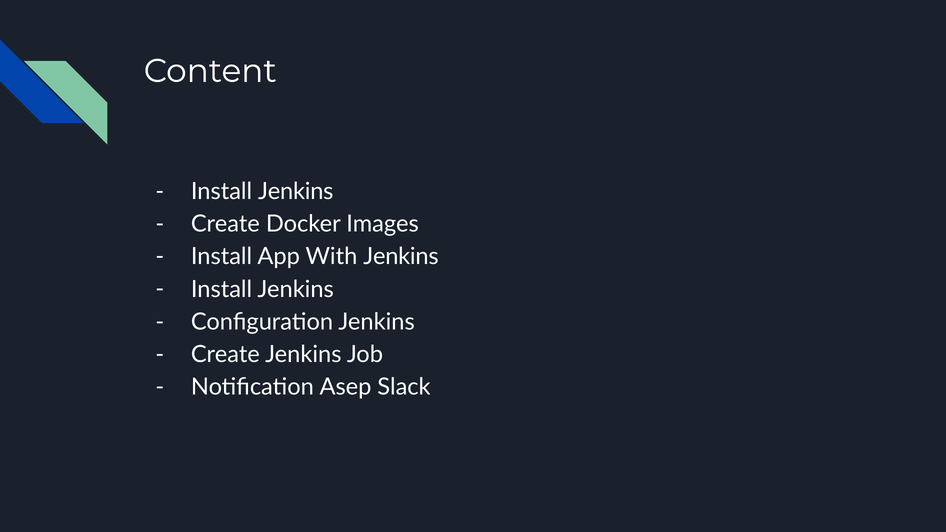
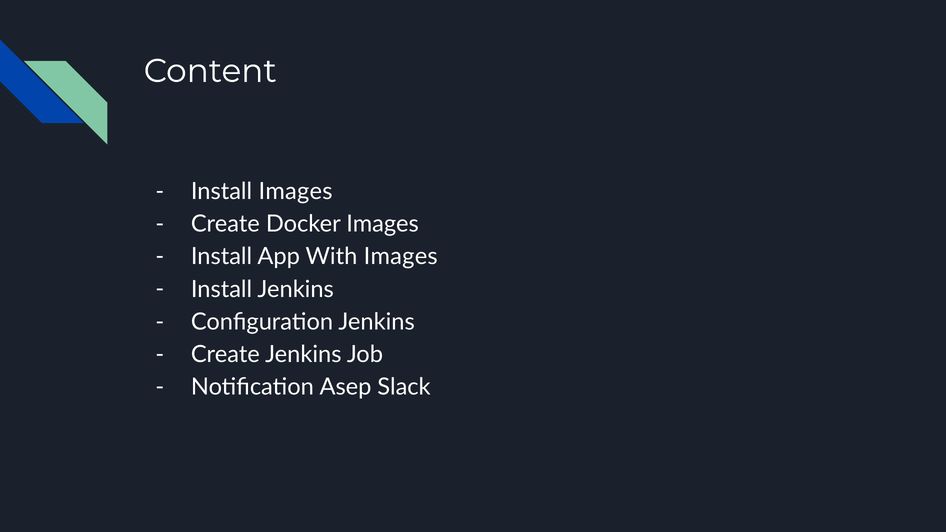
Jenkins at (296, 191): Jenkins -> Images
With Jenkins: Jenkins -> Images
